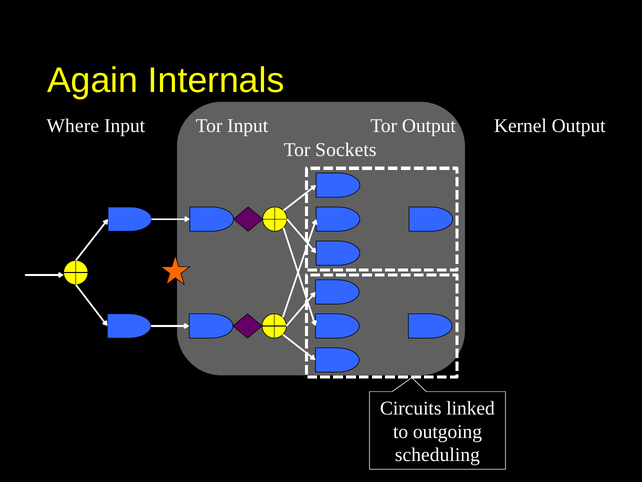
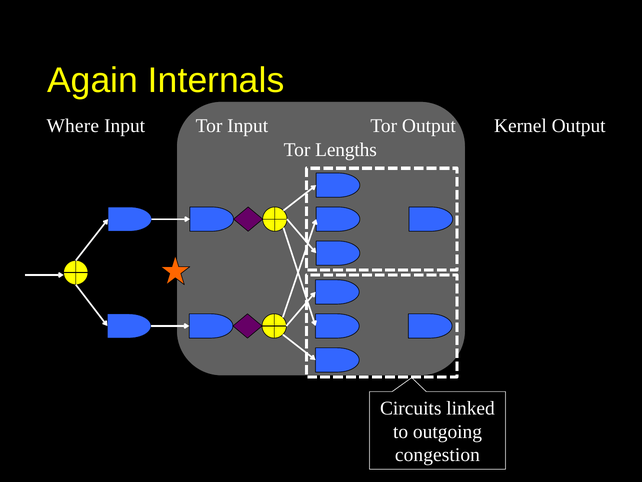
Sockets: Sockets -> Lengths
scheduling: scheduling -> congestion
